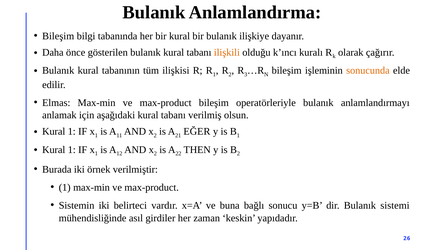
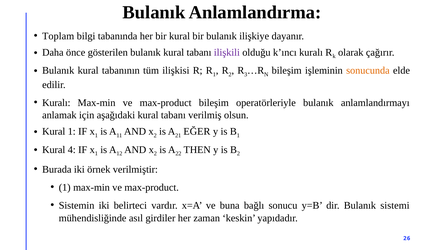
Bileşim at (58, 36): Bileşim -> Toplam
ilişkili colour: orange -> purple
Elmas at (56, 103): Elmas -> Kuralı
1 at (72, 149): 1 -> 4
